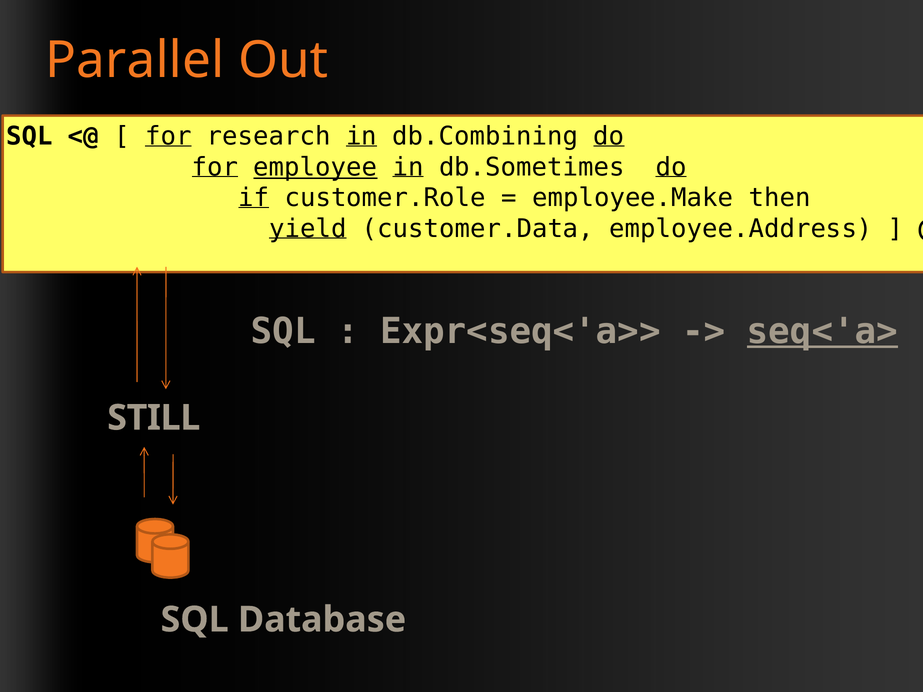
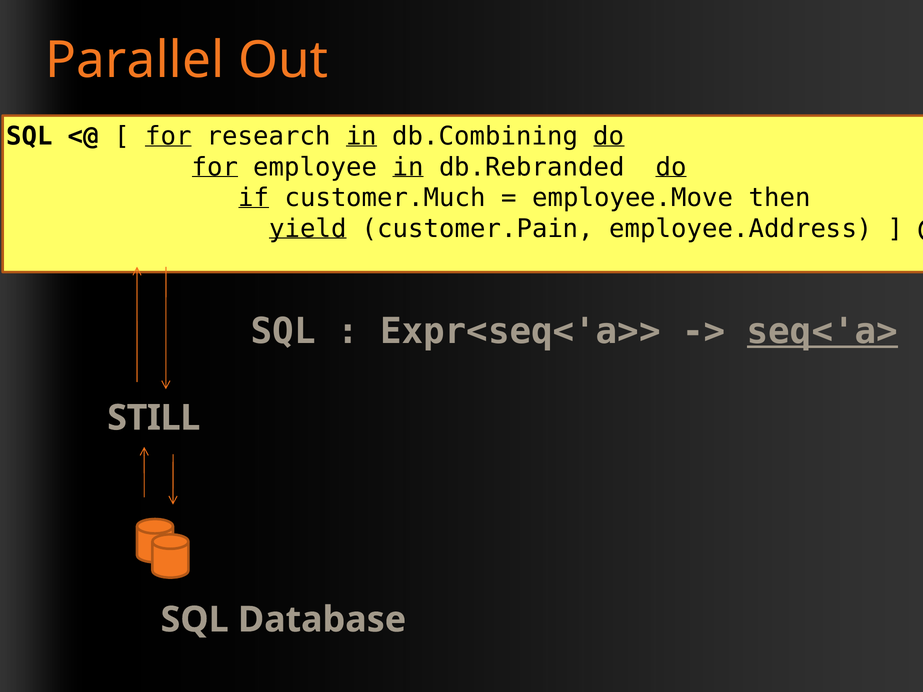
employee underline: present -> none
db.Sometimes: db.Sometimes -> db.Rebranded
customer.Role: customer.Role -> customer.Much
employee.Make: employee.Make -> employee.Move
customer.Data: customer.Data -> customer.Pain
